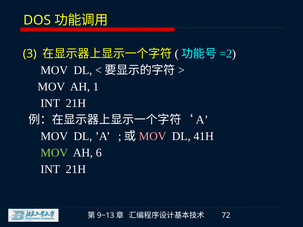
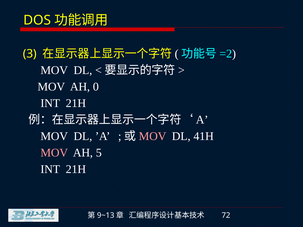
1: 1 -> 0
MOV at (54, 153) colour: light green -> pink
6: 6 -> 5
